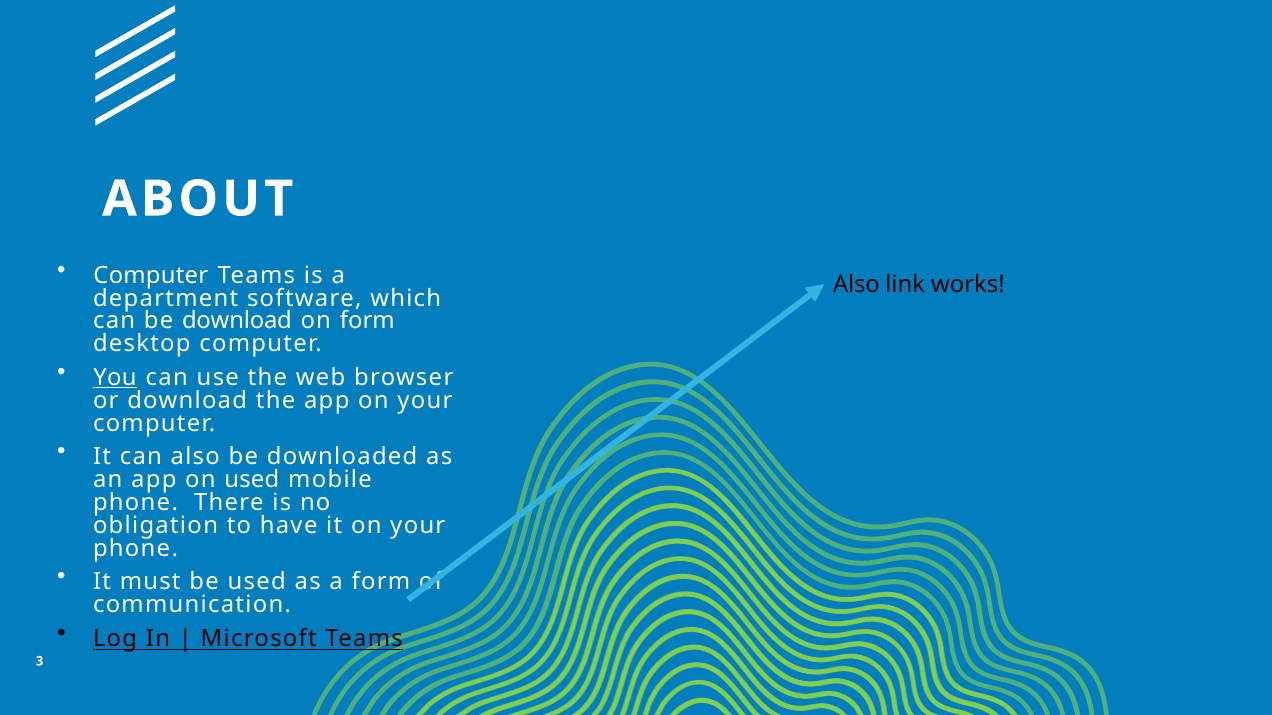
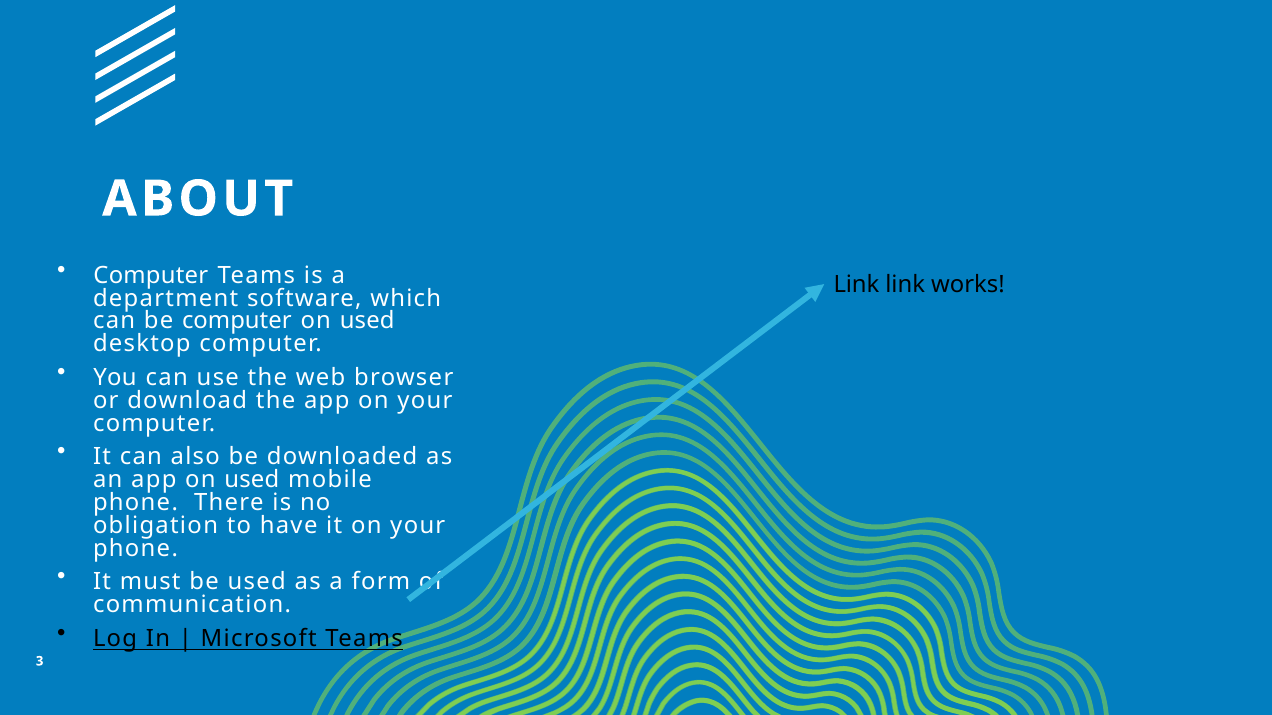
Also at (856, 285): Also -> Link
be download: download -> computer
form at (367, 321): form -> used
You underline: present -> none
